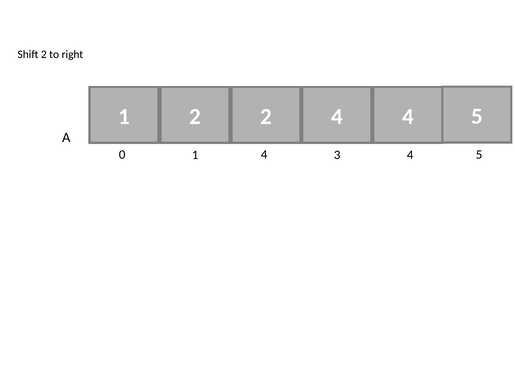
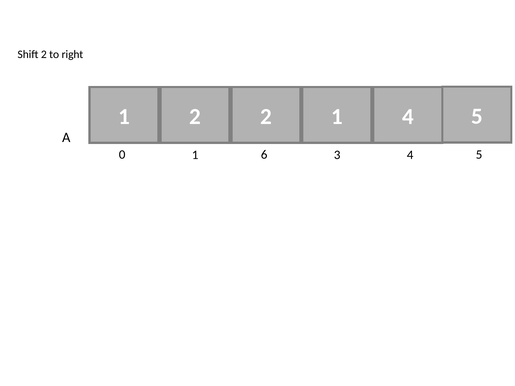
2 4: 4 -> 1
1 4: 4 -> 6
